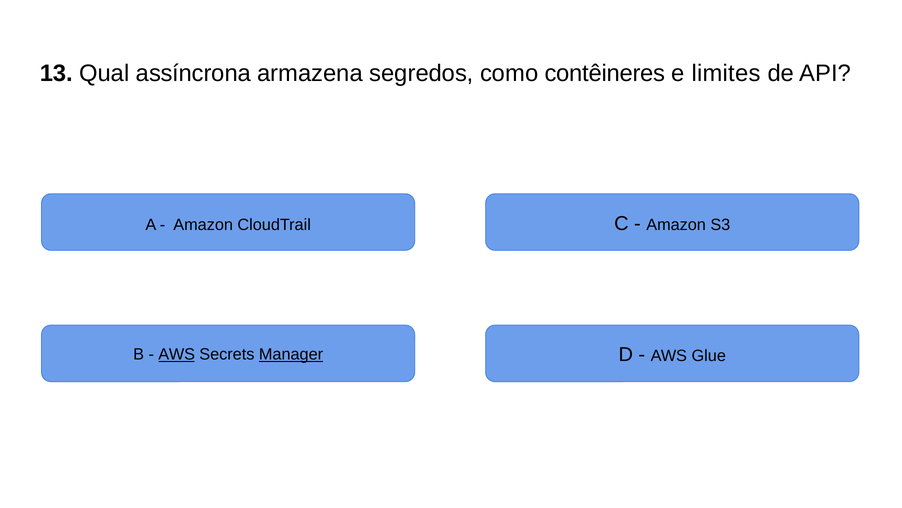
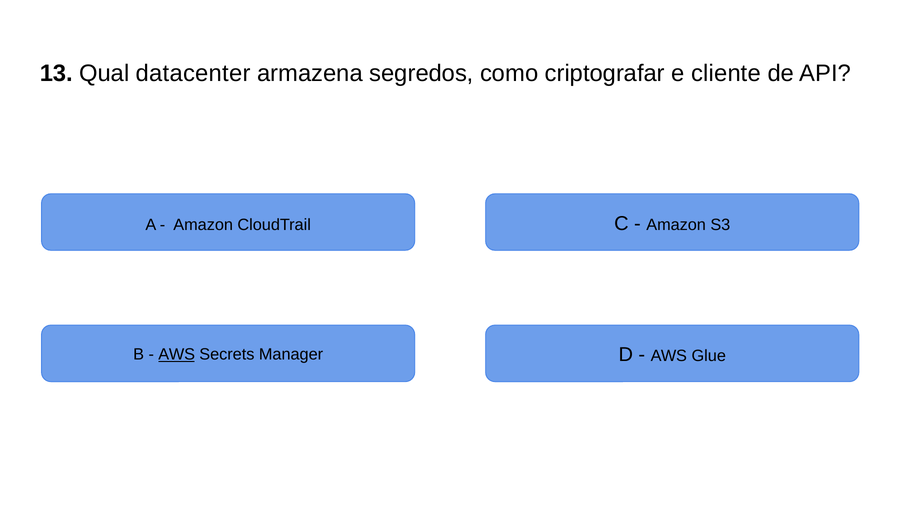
assíncrona: assíncrona -> datacenter
contêineres: contêineres -> criptografar
limites: limites -> cliente
Manager underline: present -> none
